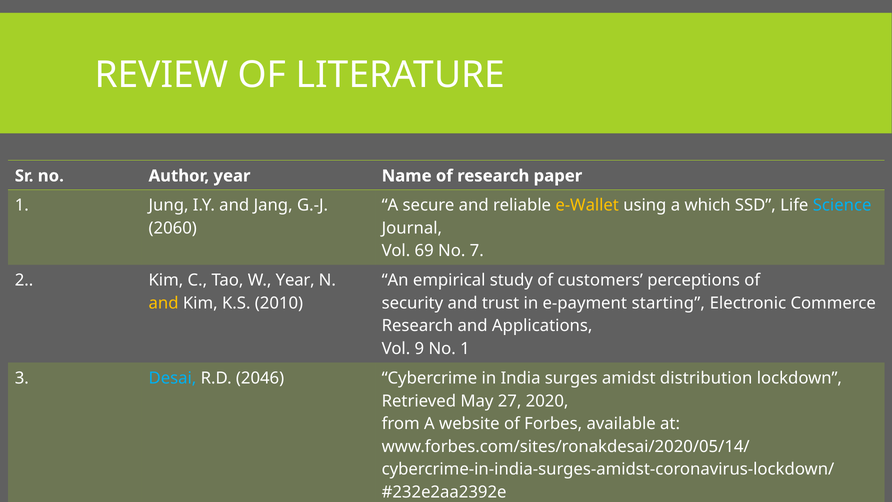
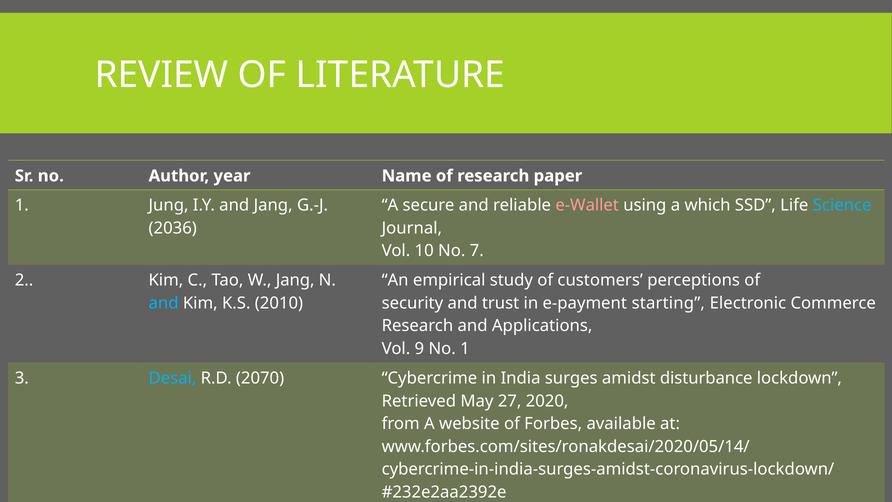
e-Wallet colour: yellow -> pink
2060: 2060 -> 2036
69: 69 -> 10
W Year: Year -> Jang
and at (164, 303) colour: yellow -> light blue
2046: 2046 -> 2070
distribution: distribution -> disturbance
